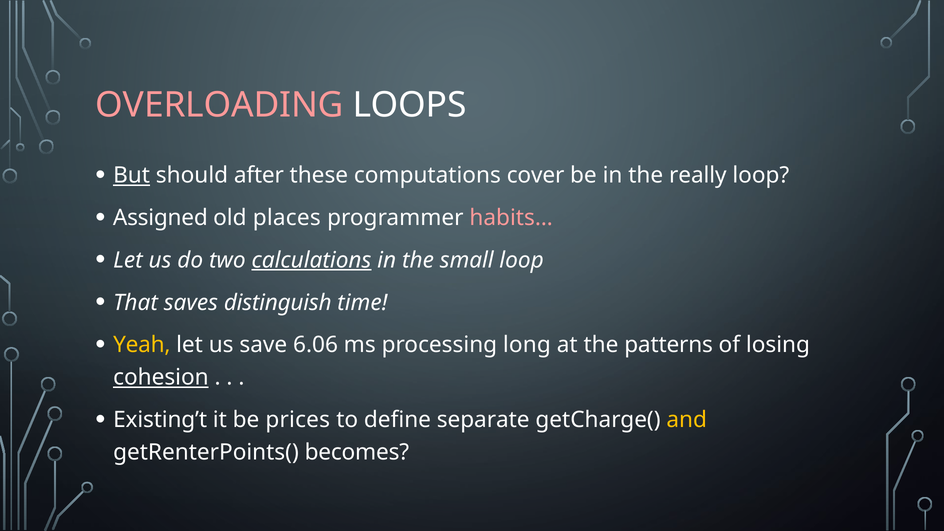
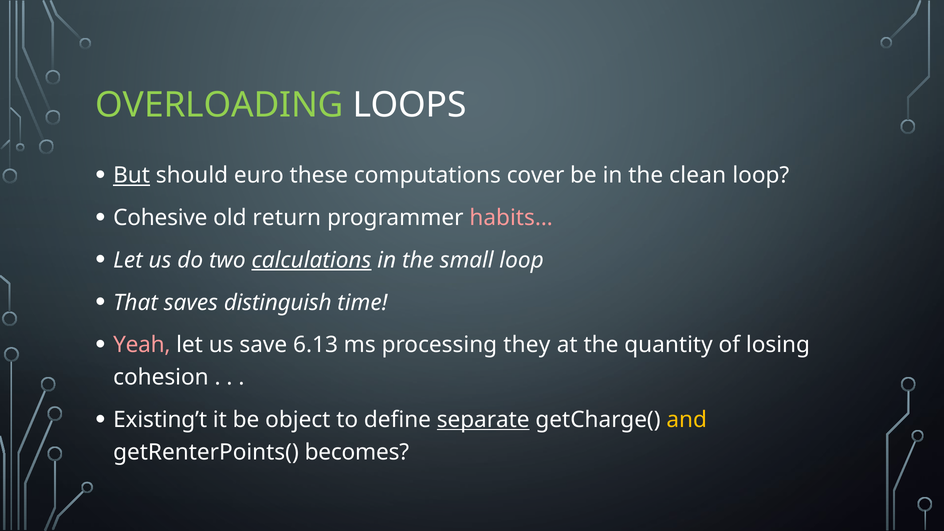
OVERLOADING colour: pink -> light green
after: after -> euro
really: really -> clean
Assigned: Assigned -> Cohesive
places: places -> return
Yeah colour: yellow -> pink
6.06: 6.06 -> 6.13
long: long -> they
patterns: patterns -> quantity
cohesion underline: present -> none
prices: prices -> object
separate underline: none -> present
